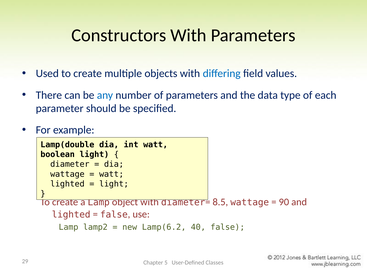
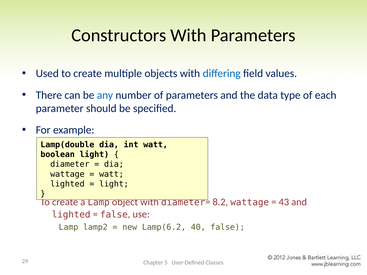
8.5: 8.5 -> 8.2
90: 90 -> 43
